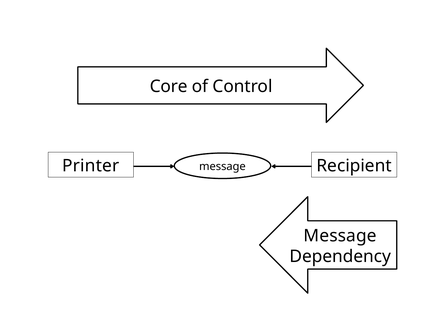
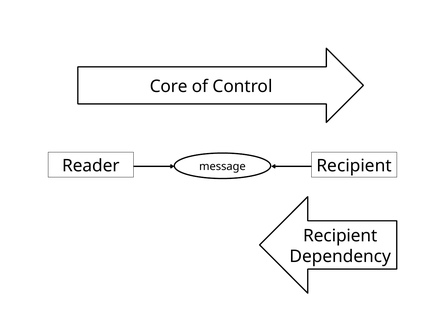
Printer: Printer -> Reader
Message at (340, 236): Message -> Recipient
